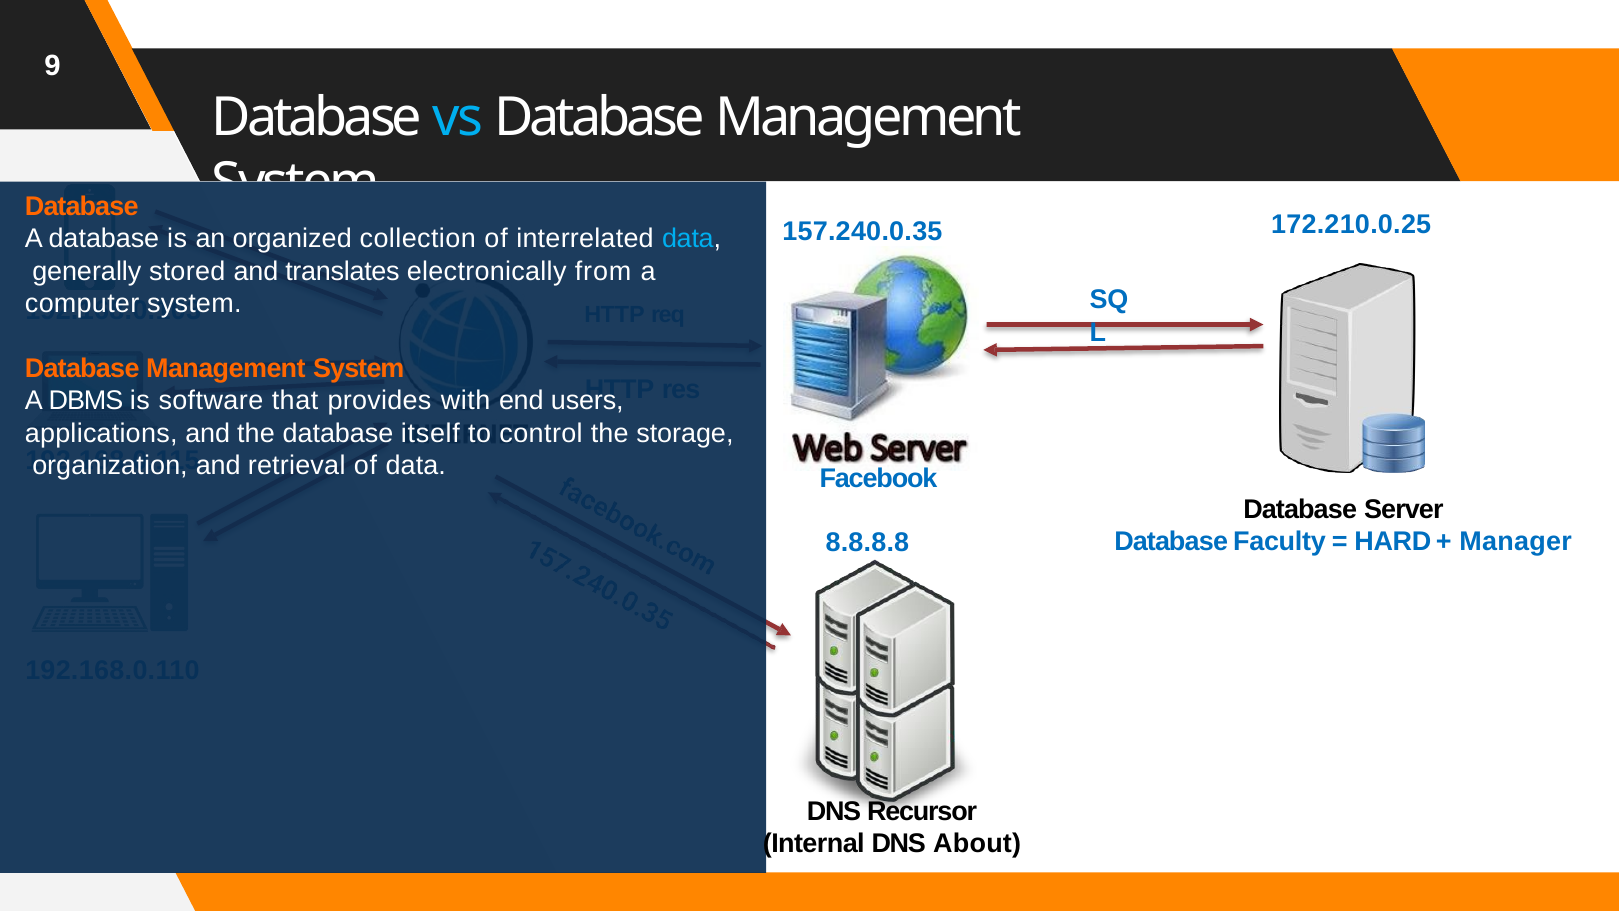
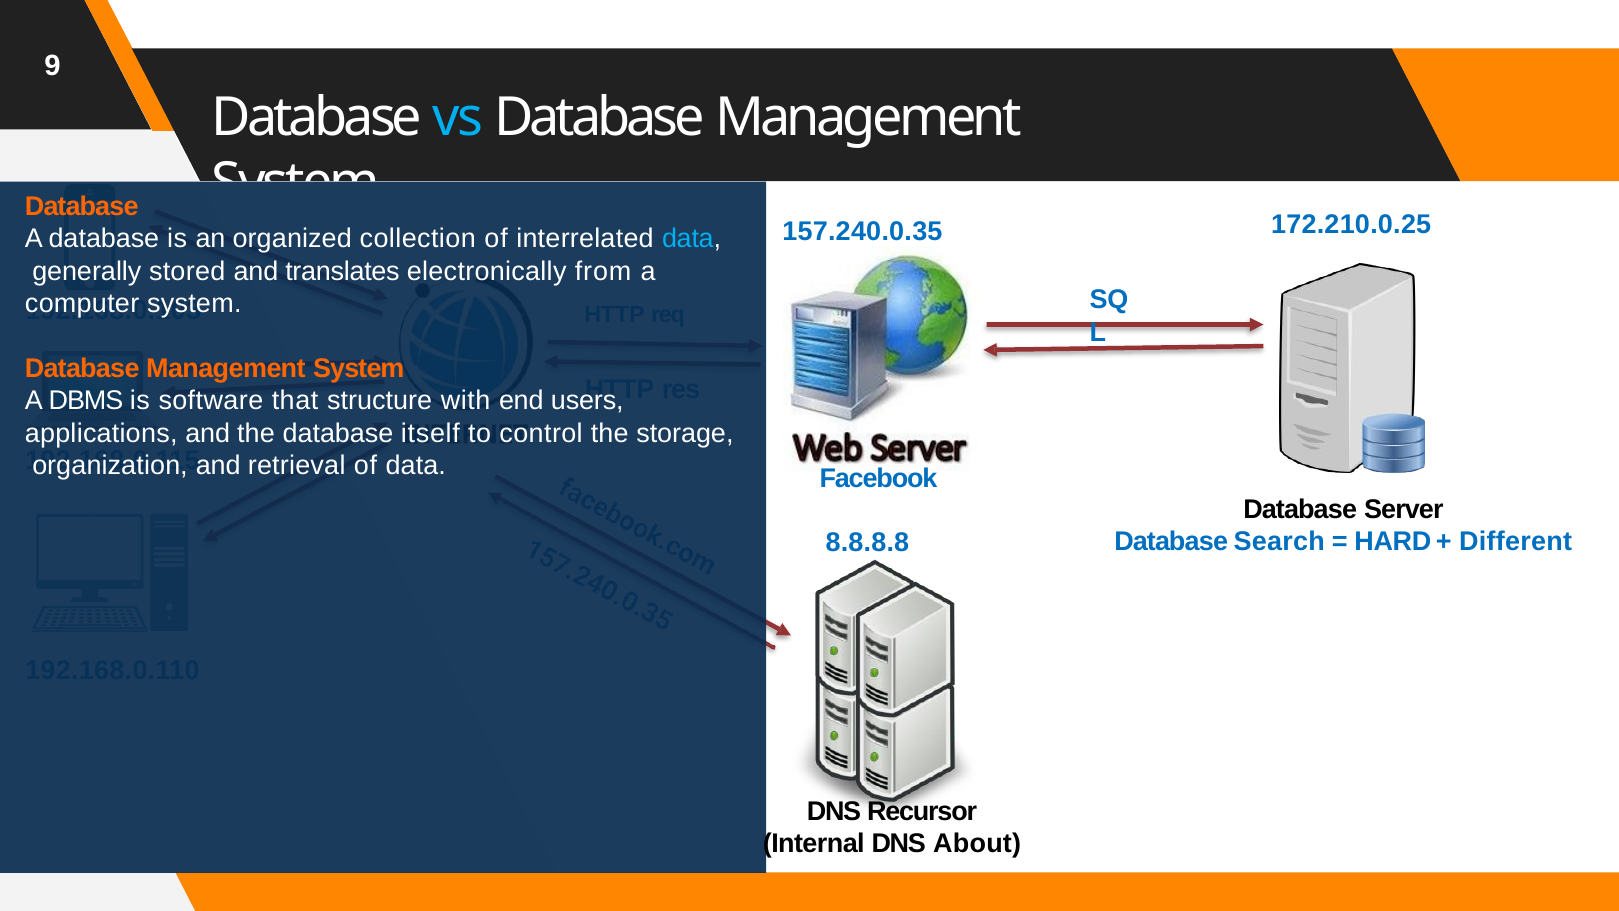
provides: provides -> structure
Faculty: Faculty -> Search
Manager: Manager -> Different
